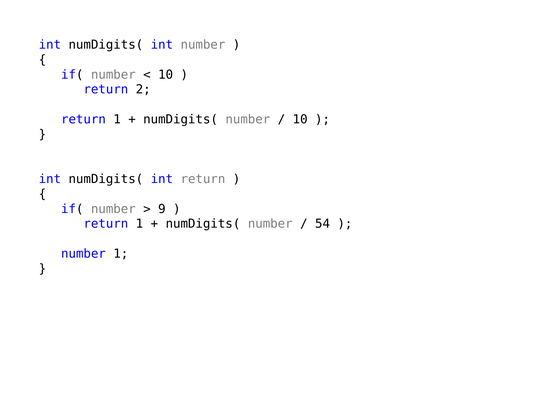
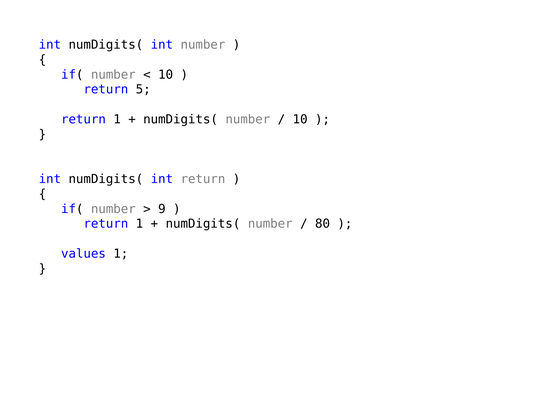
2: 2 -> 5
54: 54 -> 80
number at (83, 254): number -> values
